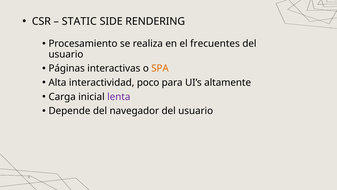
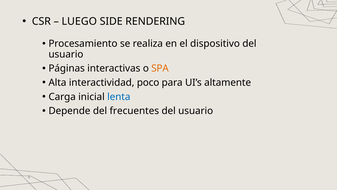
STATIC: STATIC -> LUEGO
frecuentes: frecuentes -> dispositivo
lenta colour: purple -> blue
navegador: navegador -> frecuentes
